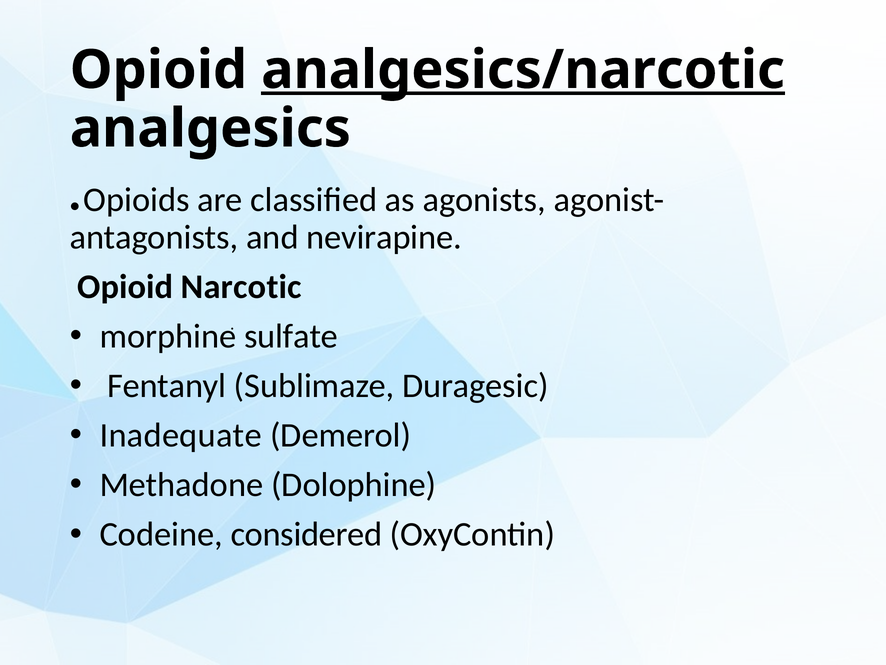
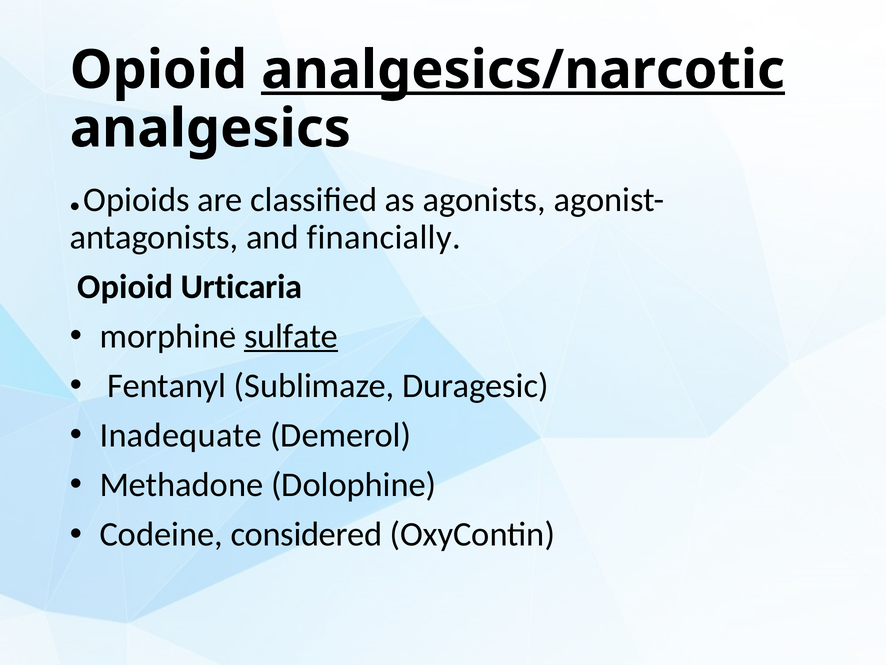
nevirapine: nevirapine -> financially
Narcotic: Narcotic -> Urticaria
sulfate underline: none -> present
